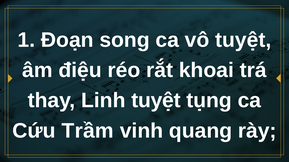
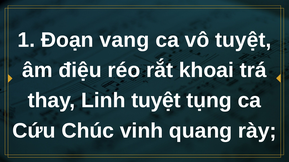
song: song -> vang
Trầm: Trầm -> Chúc
